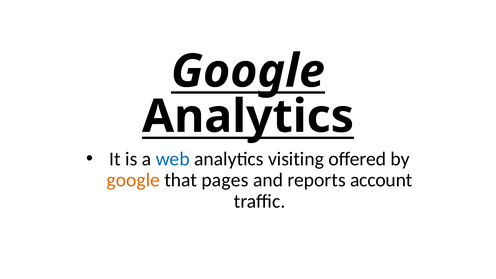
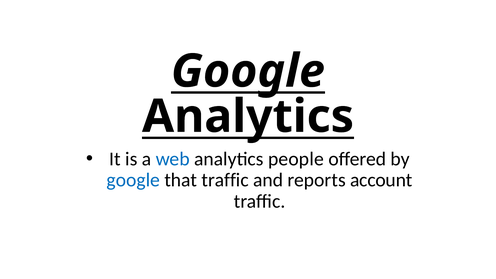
visiting: visiting -> people
google at (133, 180) colour: orange -> blue
that pages: pages -> traffic
